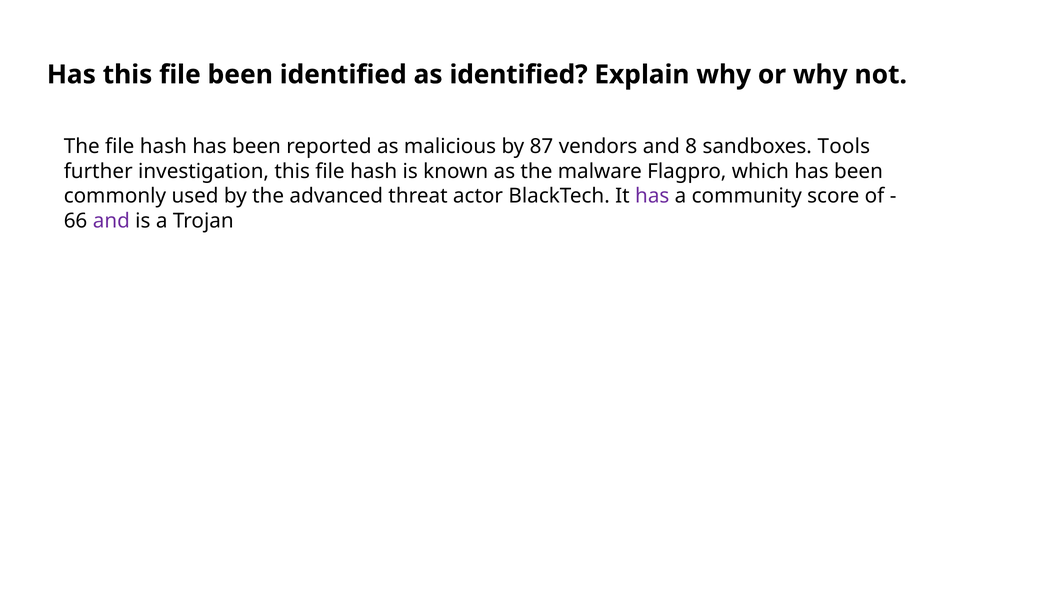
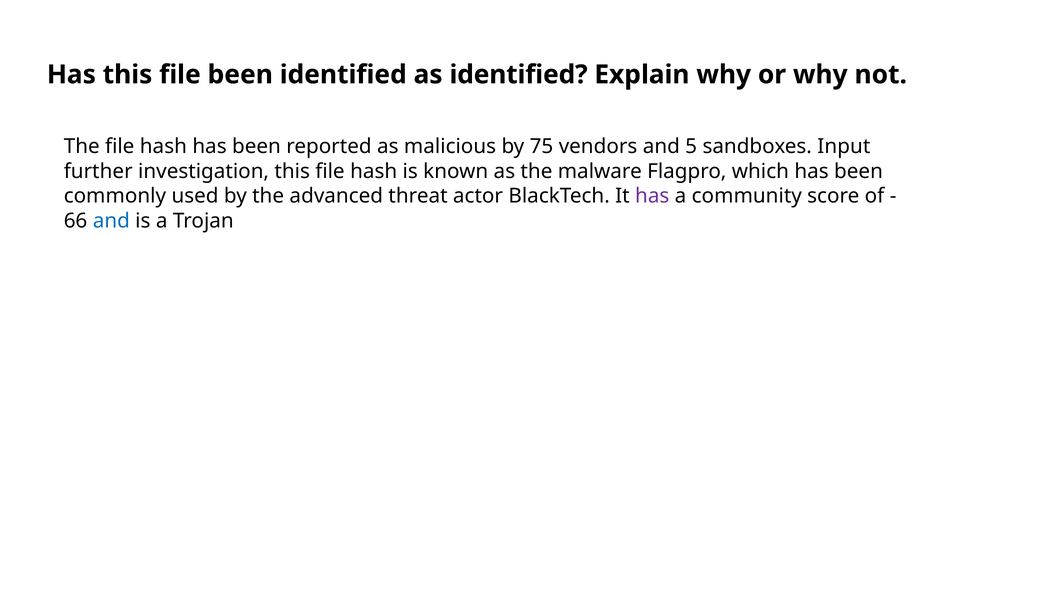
87: 87 -> 75
8: 8 -> 5
Tools: Tools -> Input
and at (111, 221) colour: purple -> blue
